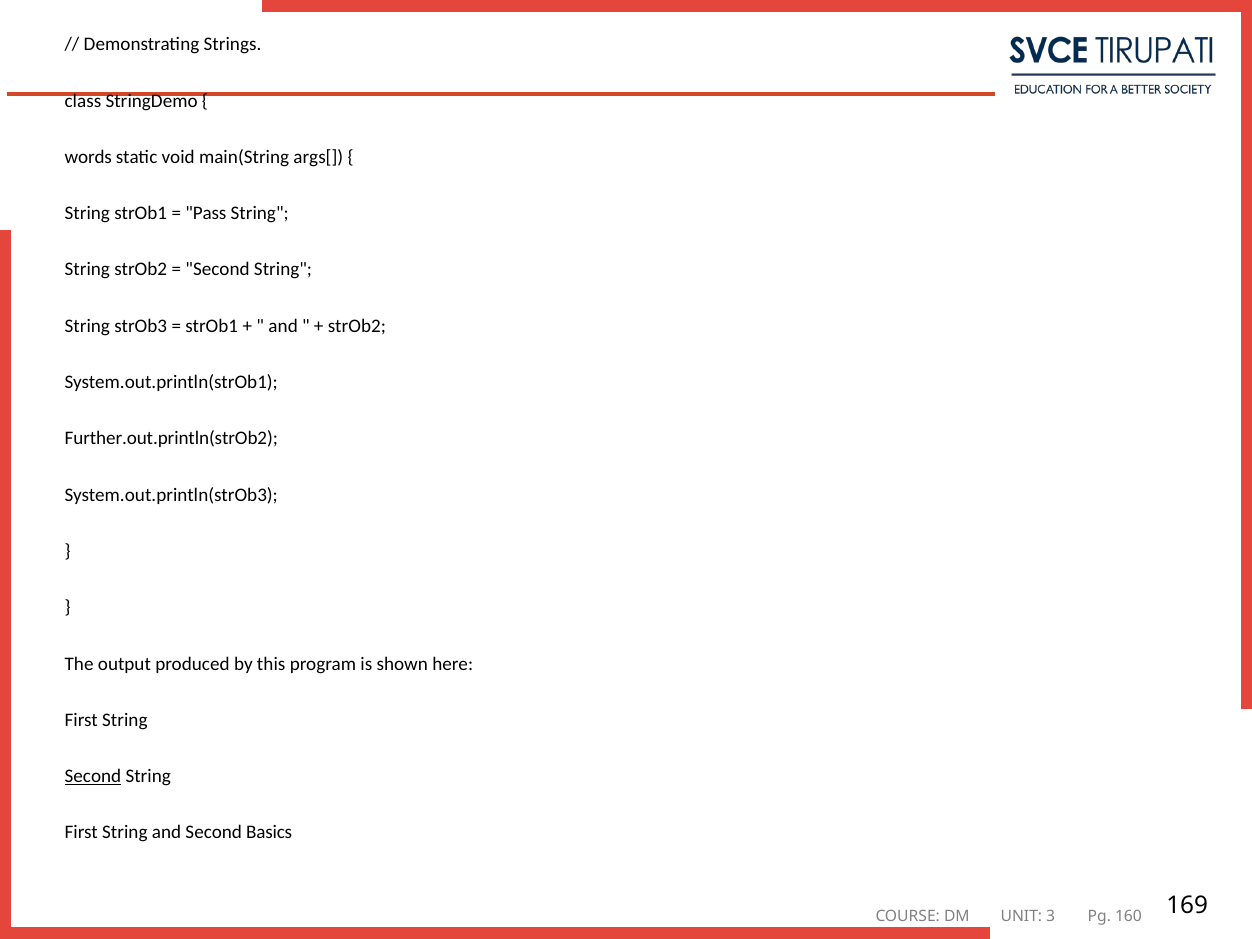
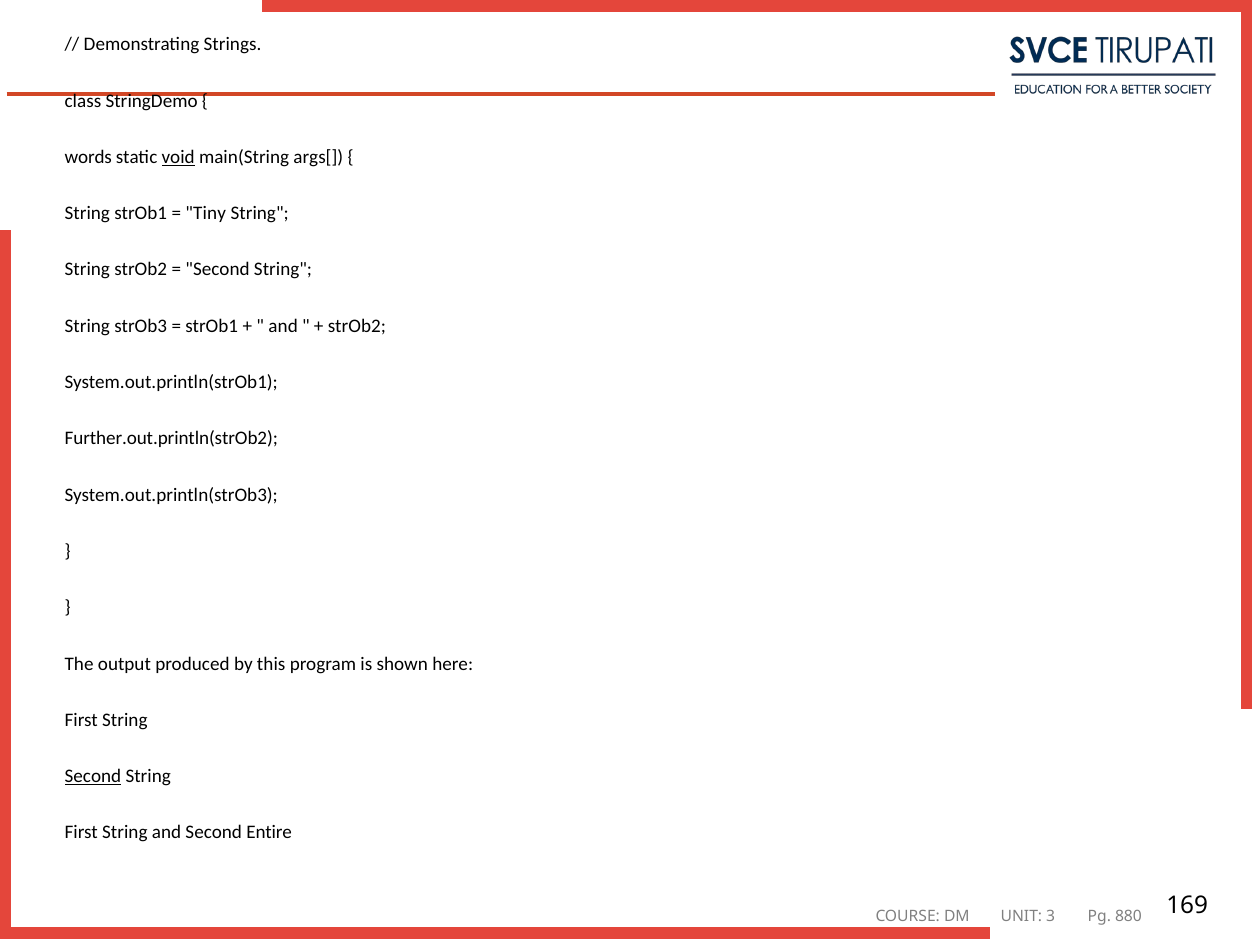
void underline: none -> present
Pass: Pass -> Tiny
Basics: Basics -> Entire
160: 160 -> 880
